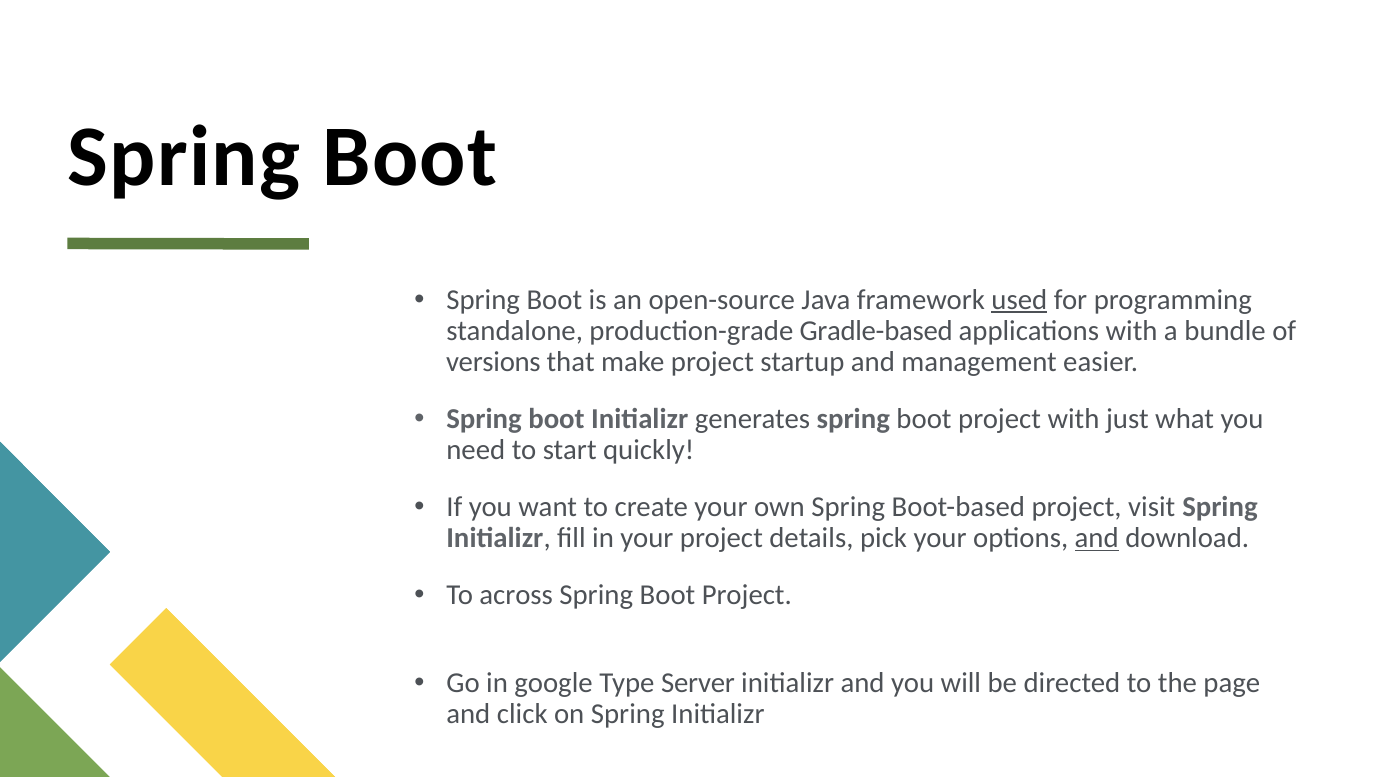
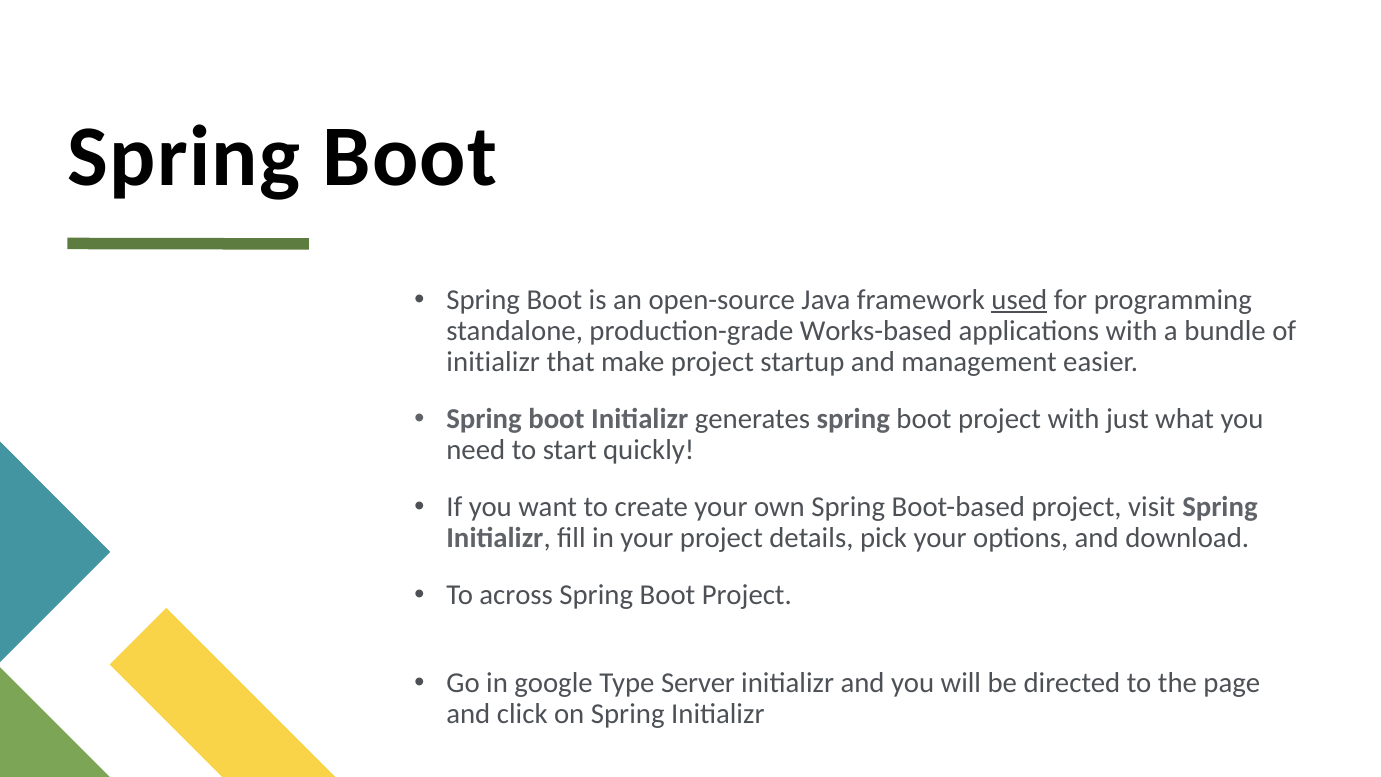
Gradle-based: Gradle-based -> Works-based
versions at (493, 362): versions -> initializr
and at (1097, 538) underline: present -> none
